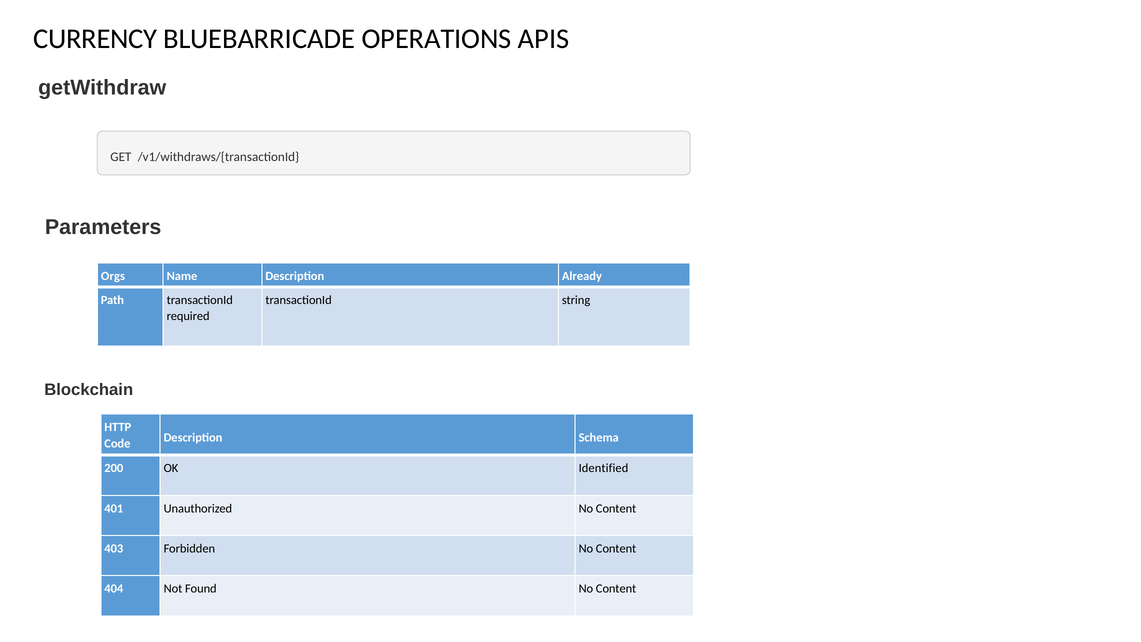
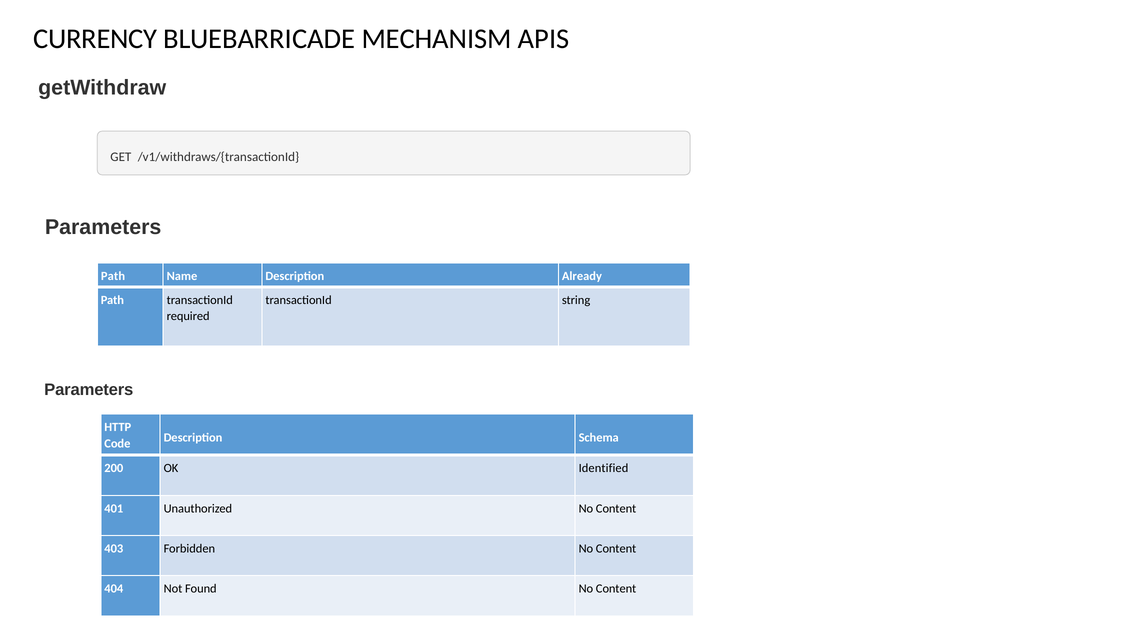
OPERATIONS: OPERATIONS -> MECHANISM
Orgs at (113, 276): Orgs -> Path
Blockchain at (89, 390): Blockchain -> Parameters
